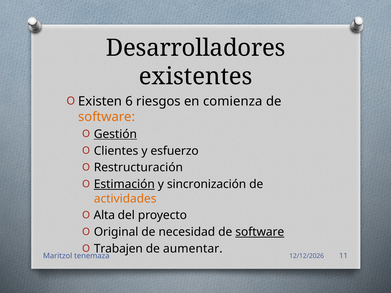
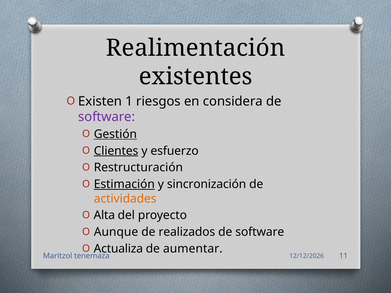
Desarrolladores: Desarrolladores -> Realimentación
6: 6 -> 1
comienza: comienza -> considera
software at (107, 117) colour: orange -> purple
Clientes underline: none -> present
Original: Original -> Aunque
necesidad: necesidad -> realizados
software at (260, 232) underline: present -> none
Trabajen: Trabajen -> Actualiza
